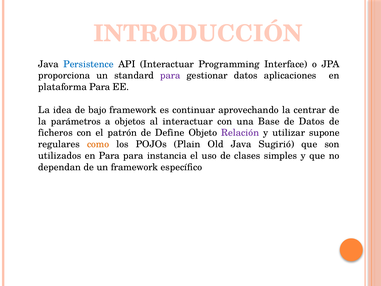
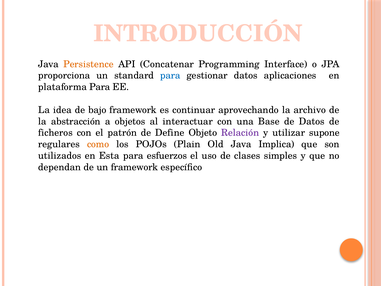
Persistence colour: blue -> orange
API Interactuar: Interactuar -> Concatenar
para at (170, 76) colour: purple -> blue
centrar: centrar -> archivo
parámetros: parámetros -> abstracción
Sugirió: Sugirió -> Implica
en Para: Para -> Esta
instancia: instancia -> esfuerzos
